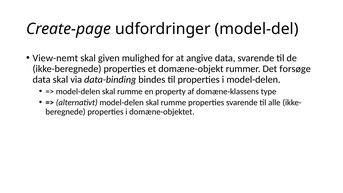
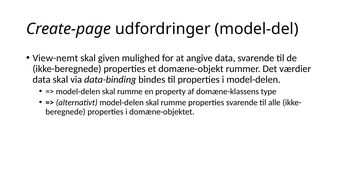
forsøge: forsøge -> værdier
